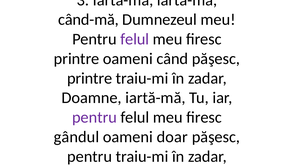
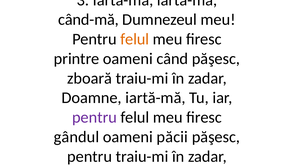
felul at (135, 39) colour: purple -> orange
printre at (90, 78): printre -> zboară
doar: doar -> păcii
